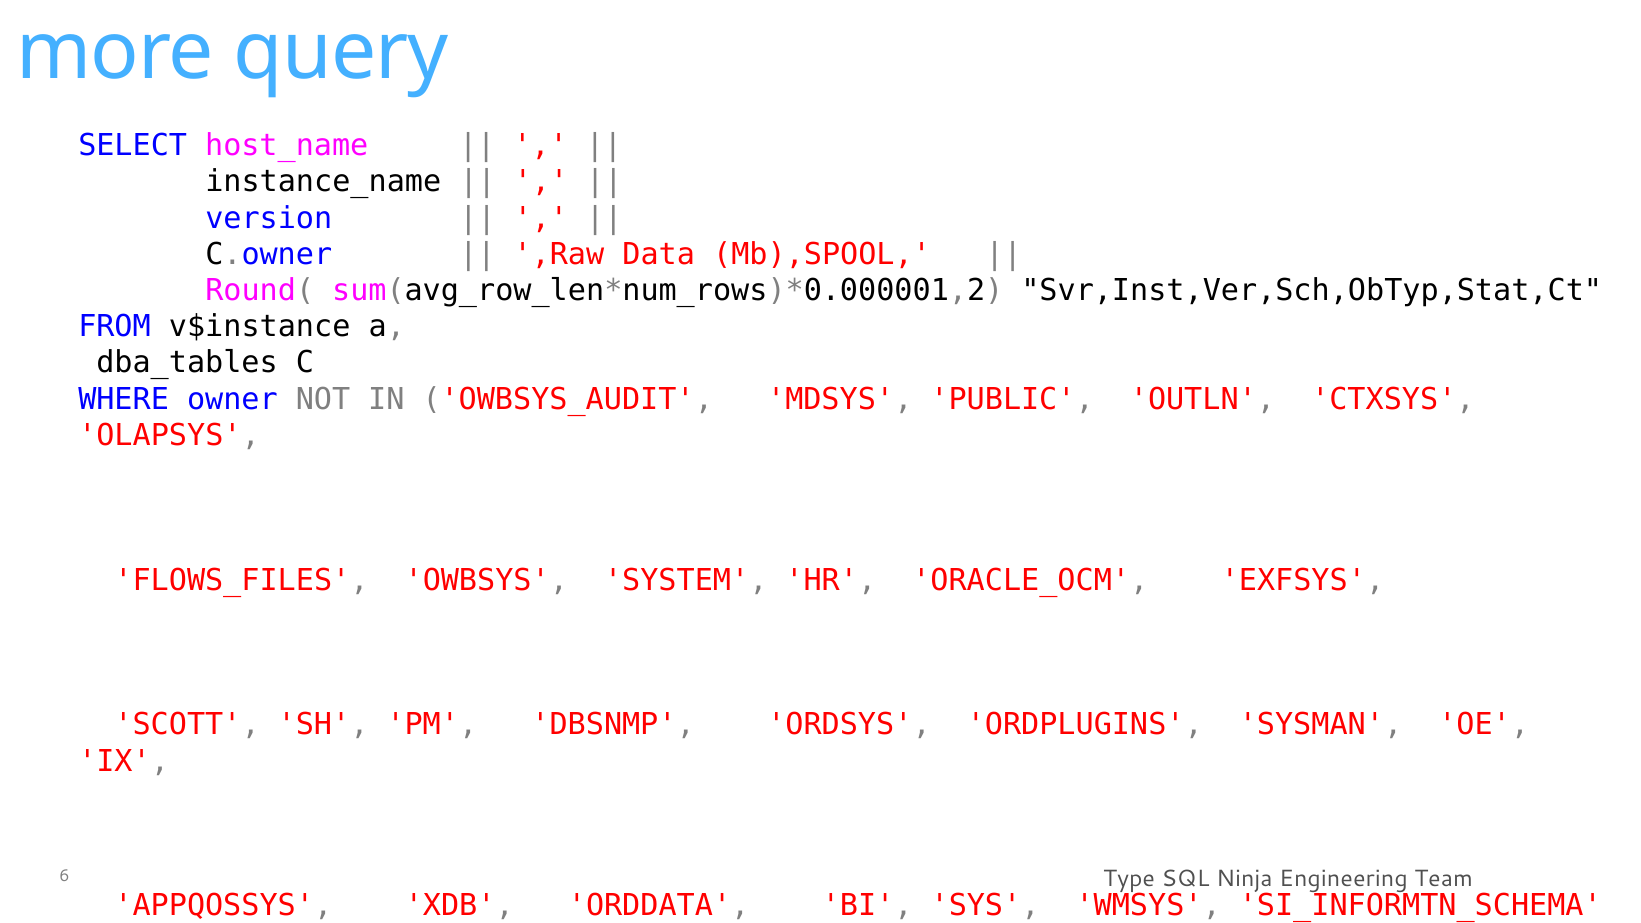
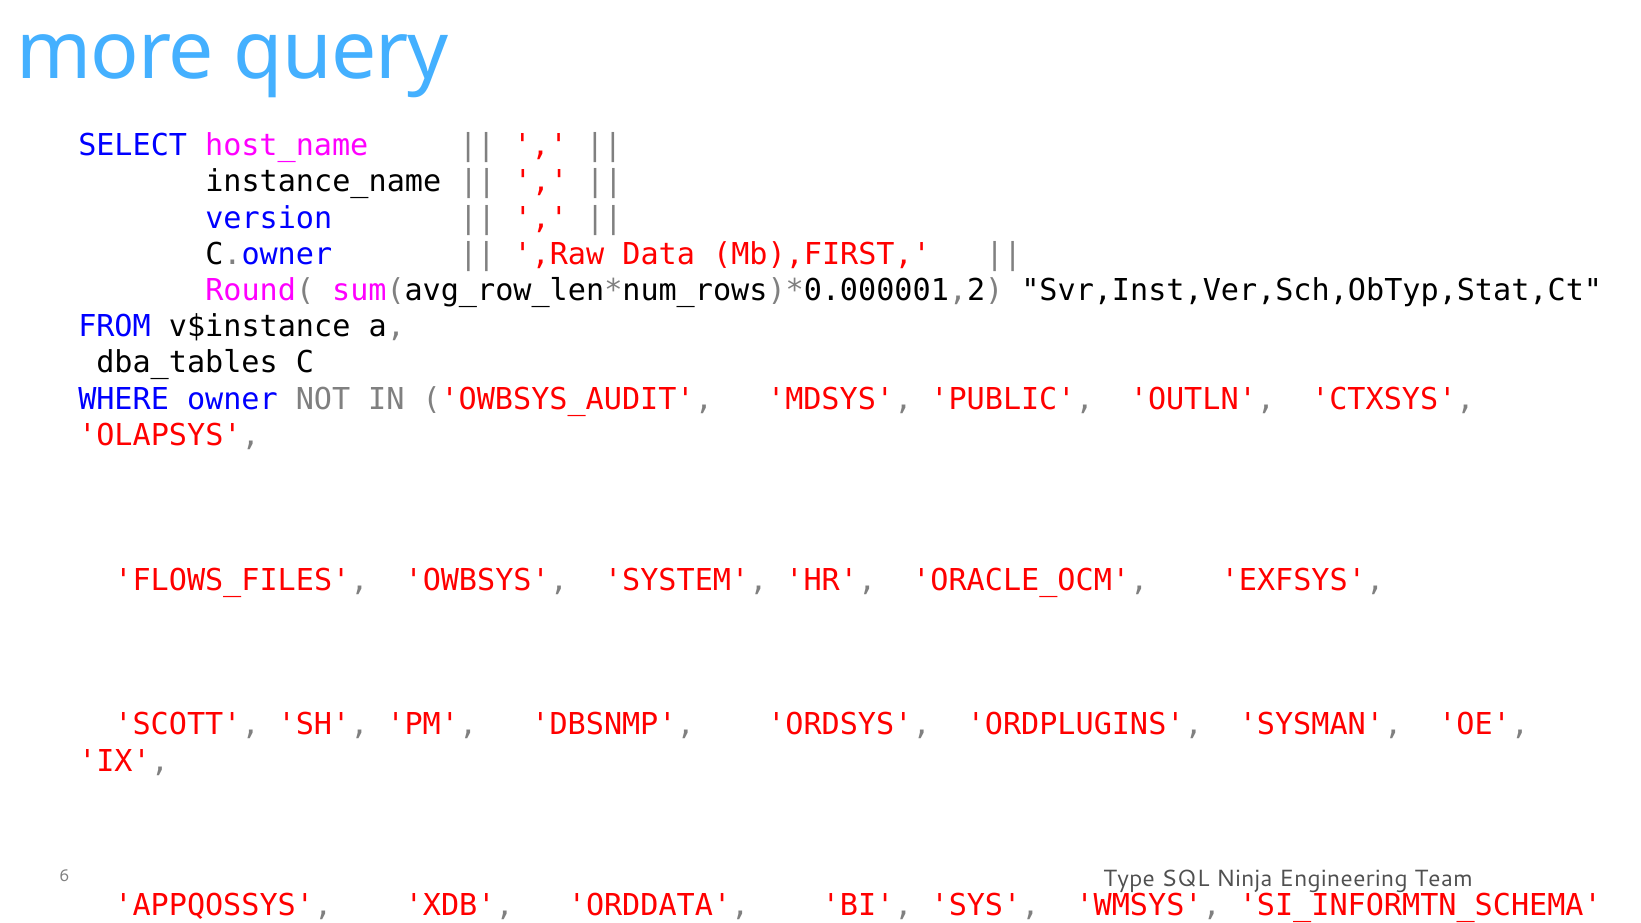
Mb),SPOOL: Mb),SPOOL -> Mb),FIRST
